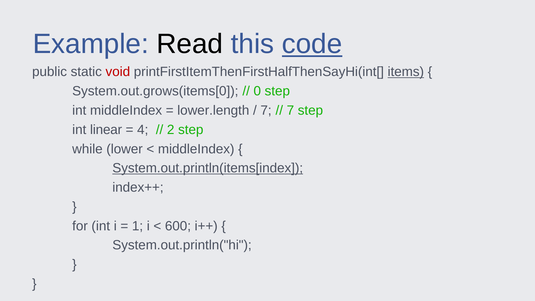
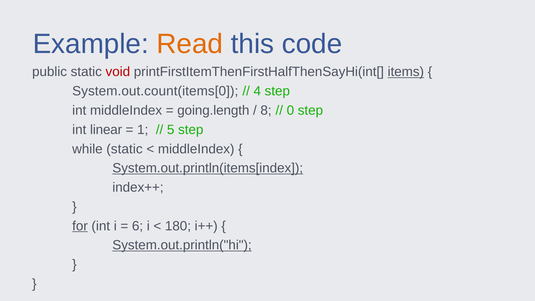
Read colour: black -> orange
code underline: present -> none
System.out.grows(items[0: System.out.grows(items[0 -> System.out.count(items[0
0: 0 -> 4
lower.length: lower.length -> going.length
7 at (266, 110): 7 -> 8
7 at (290, 110): 7 -> 0
4: 4 -> 1
2: 2 -> 5
while lower: lower -> static
for underline: none -> present
1: 1 -> 6
600: 600 -> 180
System.out.println("hi underline: none -> present
